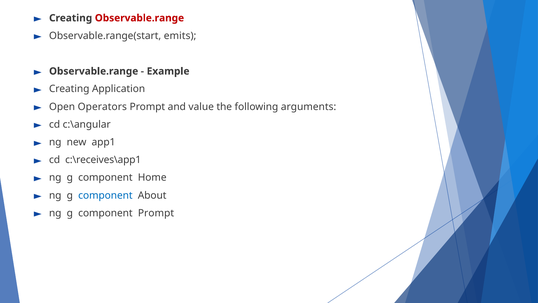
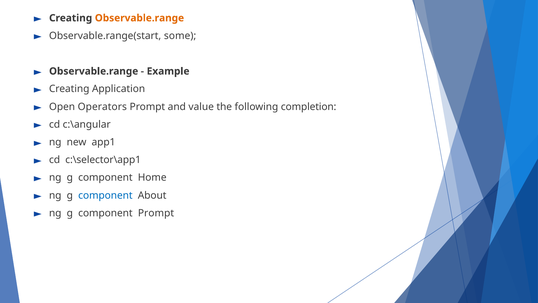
Observable.range at (139, 18) colour: red -> orange
emits: emits -> some
arguments: arguments -> completion
c:\receives\app1: c:\receives\app1 -> c:\selector\app1
